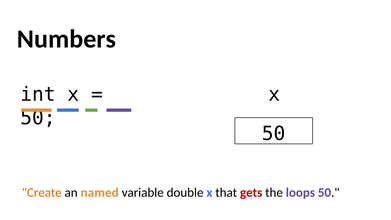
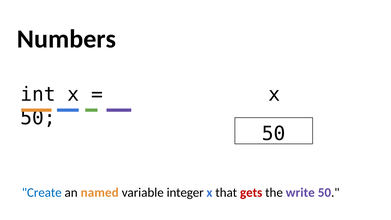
Create colour: orange -> blue
double: double -> integer
loops: loops -> write
